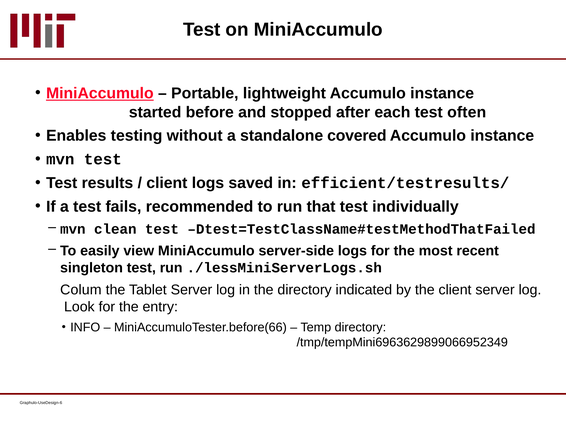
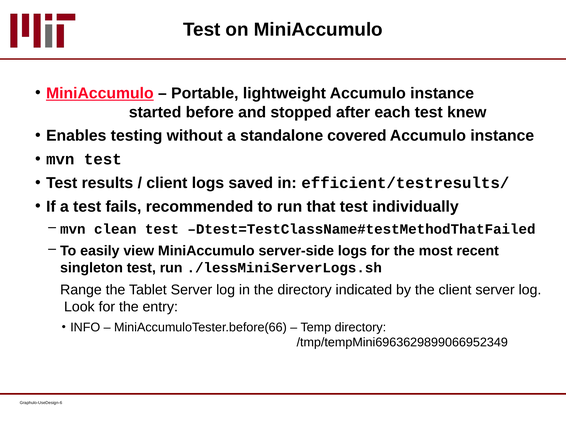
often: often -> knew
Colum: Colum -> Range
